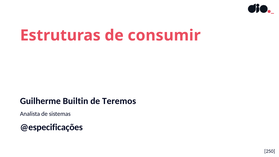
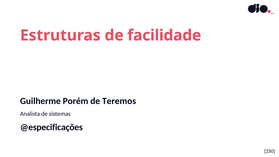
consumir: consumir -> facilidade
Builtin: Builtin -> Porém
